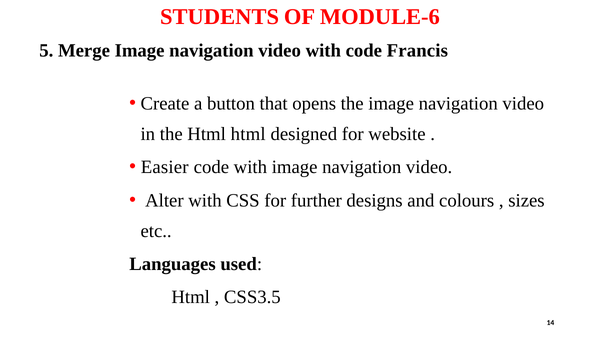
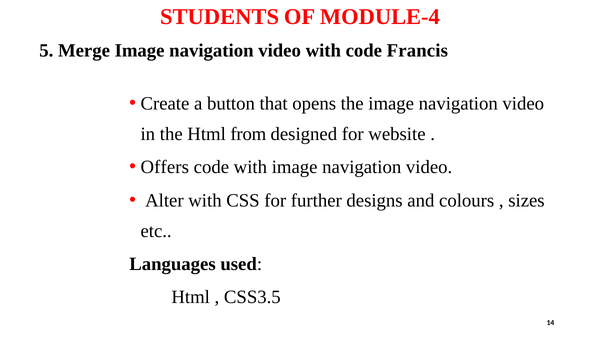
MODULE-6: MODULE-6 -> MODULE-4
Html html: html -> from
Easier: Easier -> Offers
